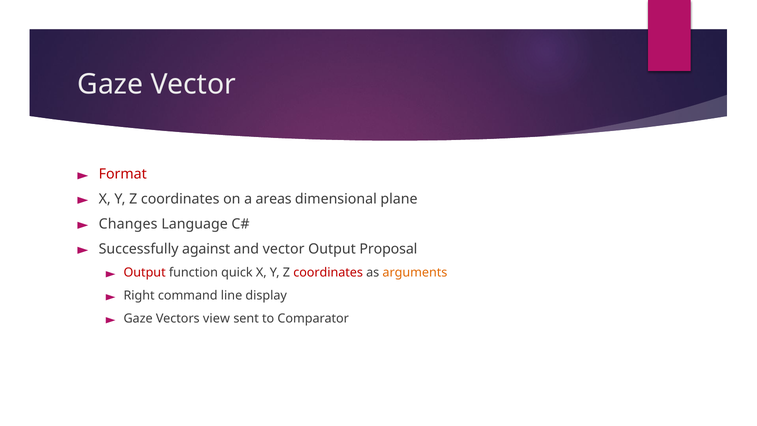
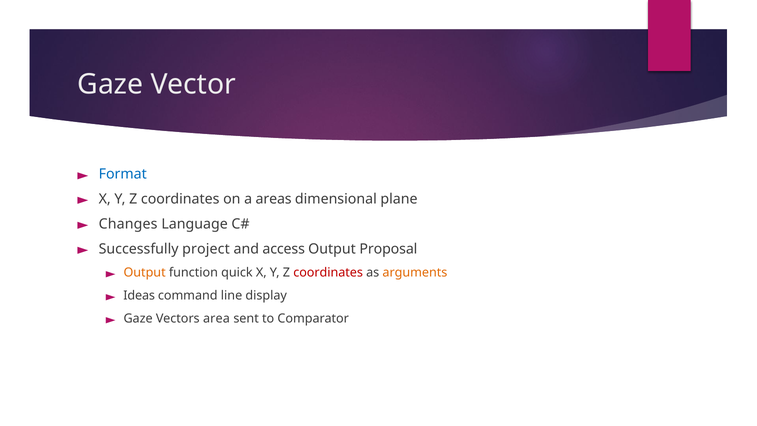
Format colour: red -> blue
against: against -> project
and vector: vector -> access
Output at (145, 273) colour: red -> orange
Right: Right -> Ideas
view: view -> area
